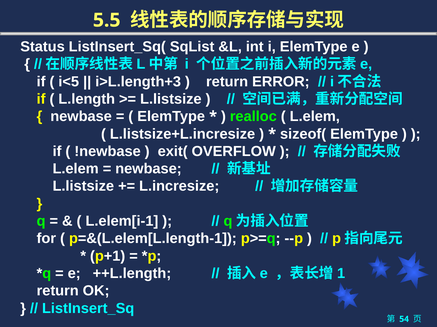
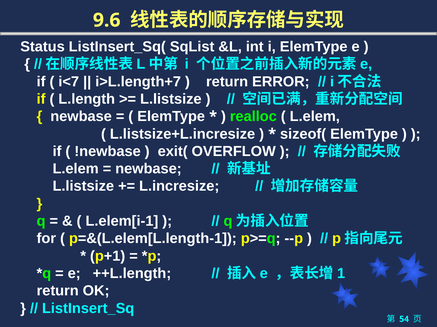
5.5: 5.5 -> 9.6
i<5: i<5 -> i<7
i>L.length+3: i>L.length+3 -> i>L.length+7
